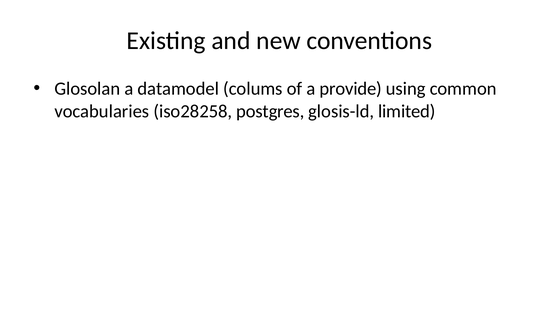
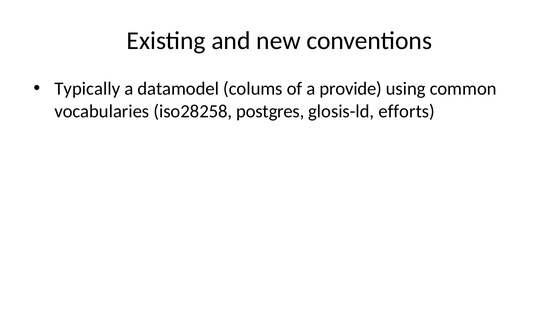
Glosolan: Glosolan -> Typically
limited: limited -> efforts
